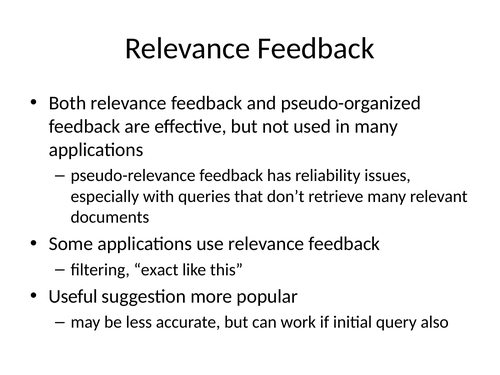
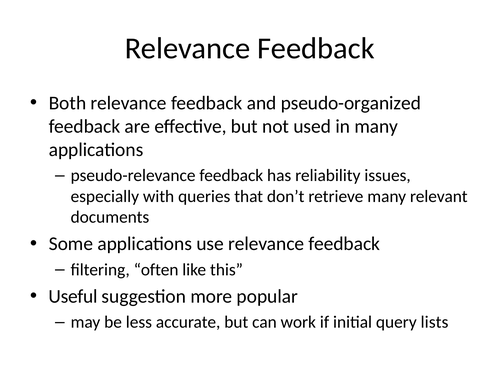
exact: exact -> often
also: also -> lists
